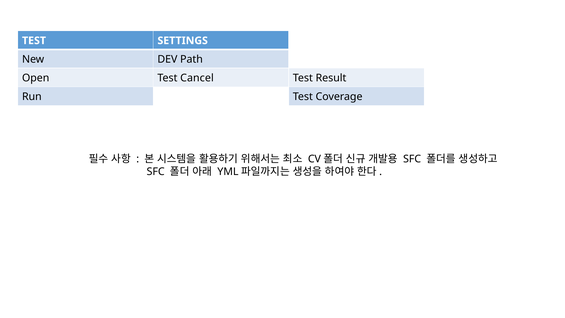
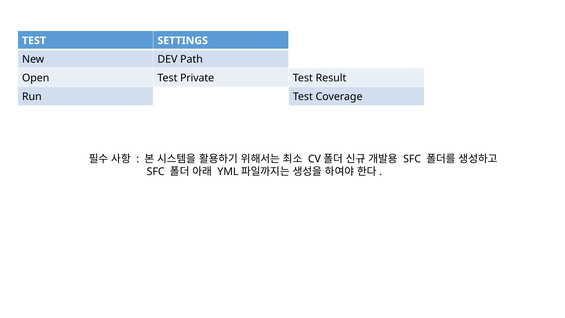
Cancel: Cancel -> Private
